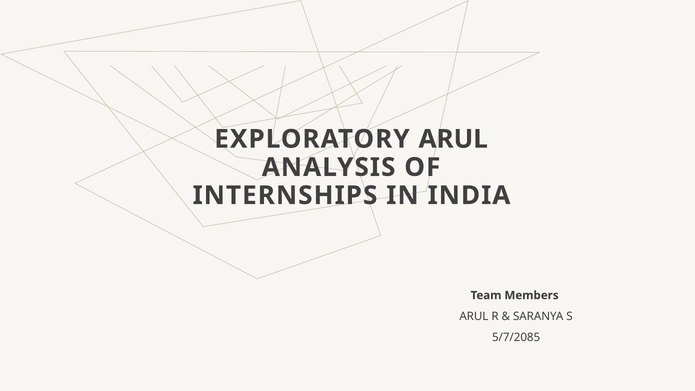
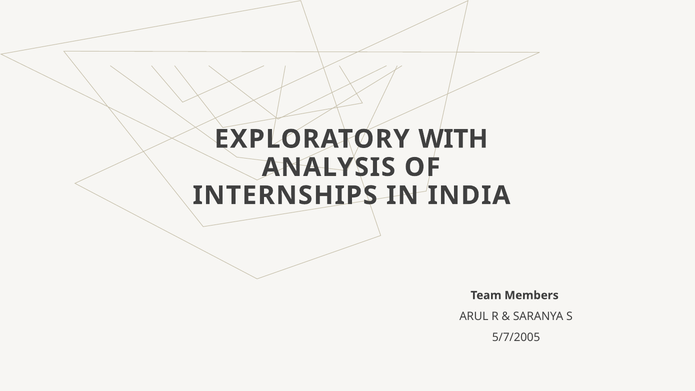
EXPLORATORY ARUL: ARUL -> WITH
5/7/2085: 5/7/2085 -> 5/7/2005
